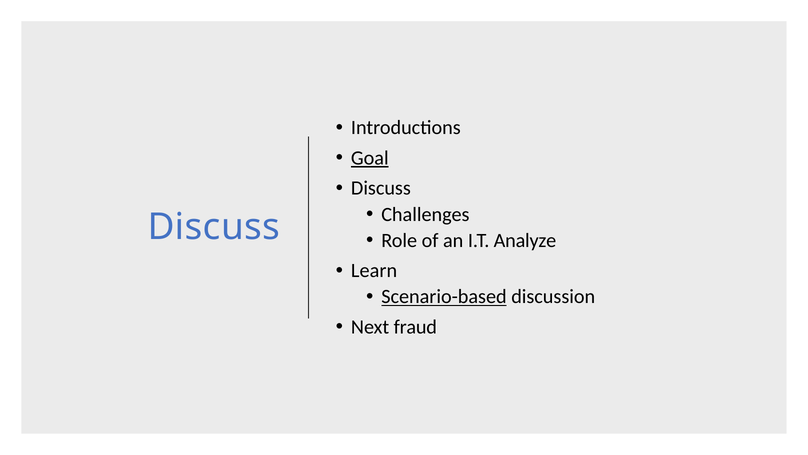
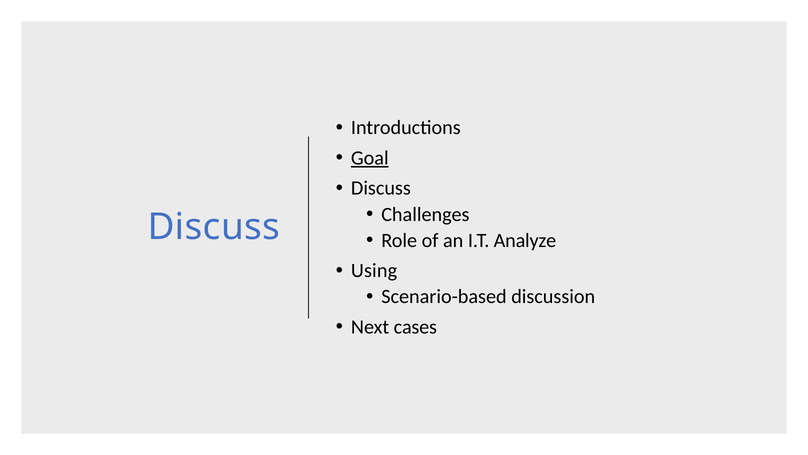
Learn: Learn -> Using
Scenario-based underline: present -> none
fraud: fraud -> cases
